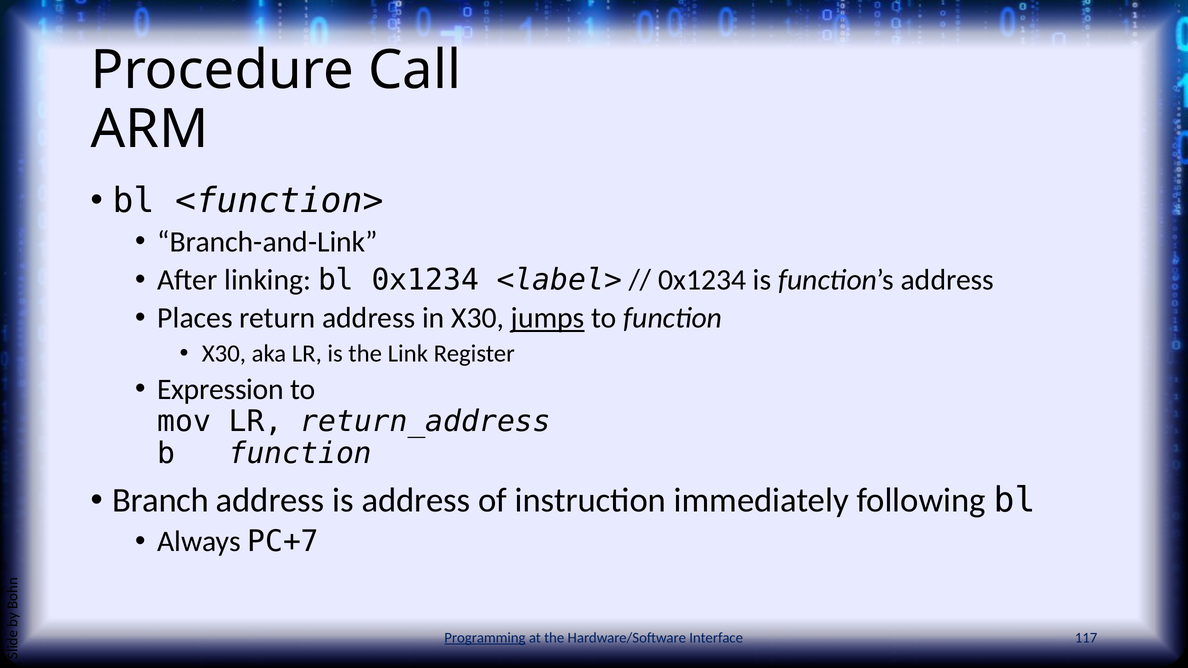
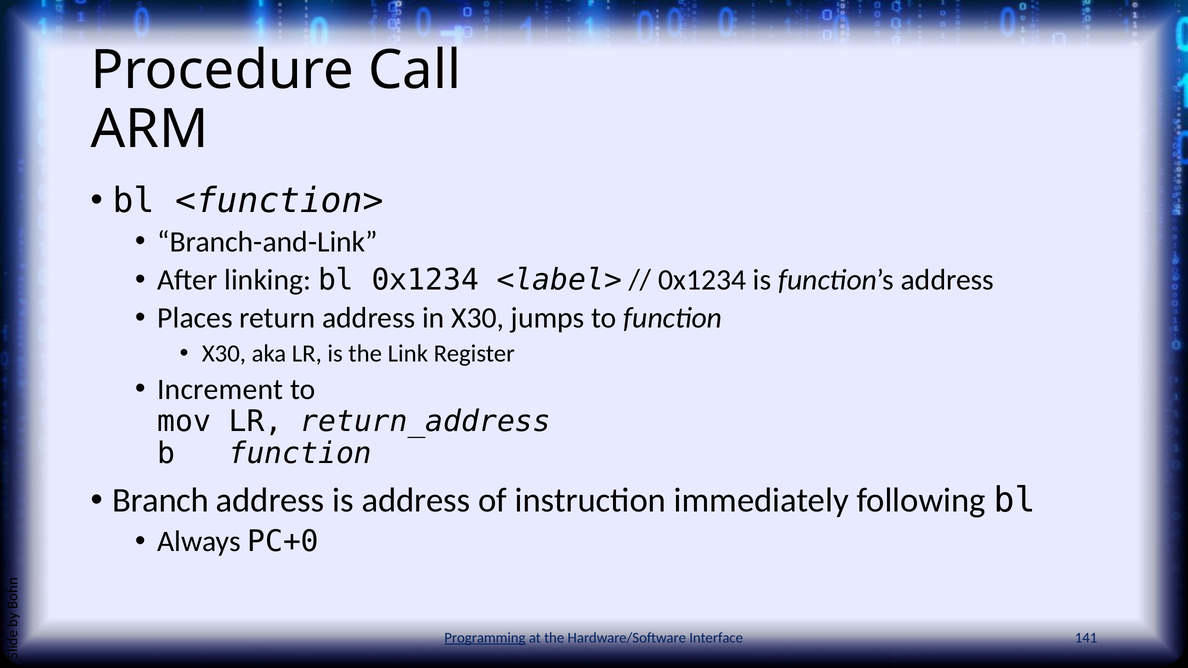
jumps underline: present -> none
Expression: Expression -> Increment
PC+7: PC+7 -> PC+0
117: 117 -> 141
